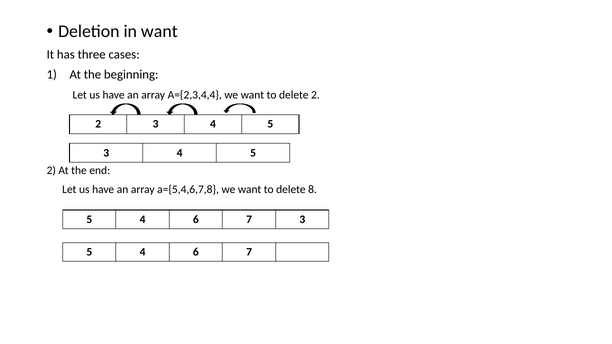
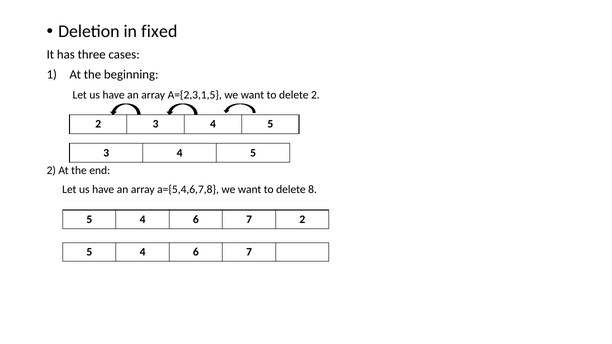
in want: want -> fixed
A={2,3,4,4: A={2,3,4,4 -> A={2,3,1,5
7 3: 3 -> 2
